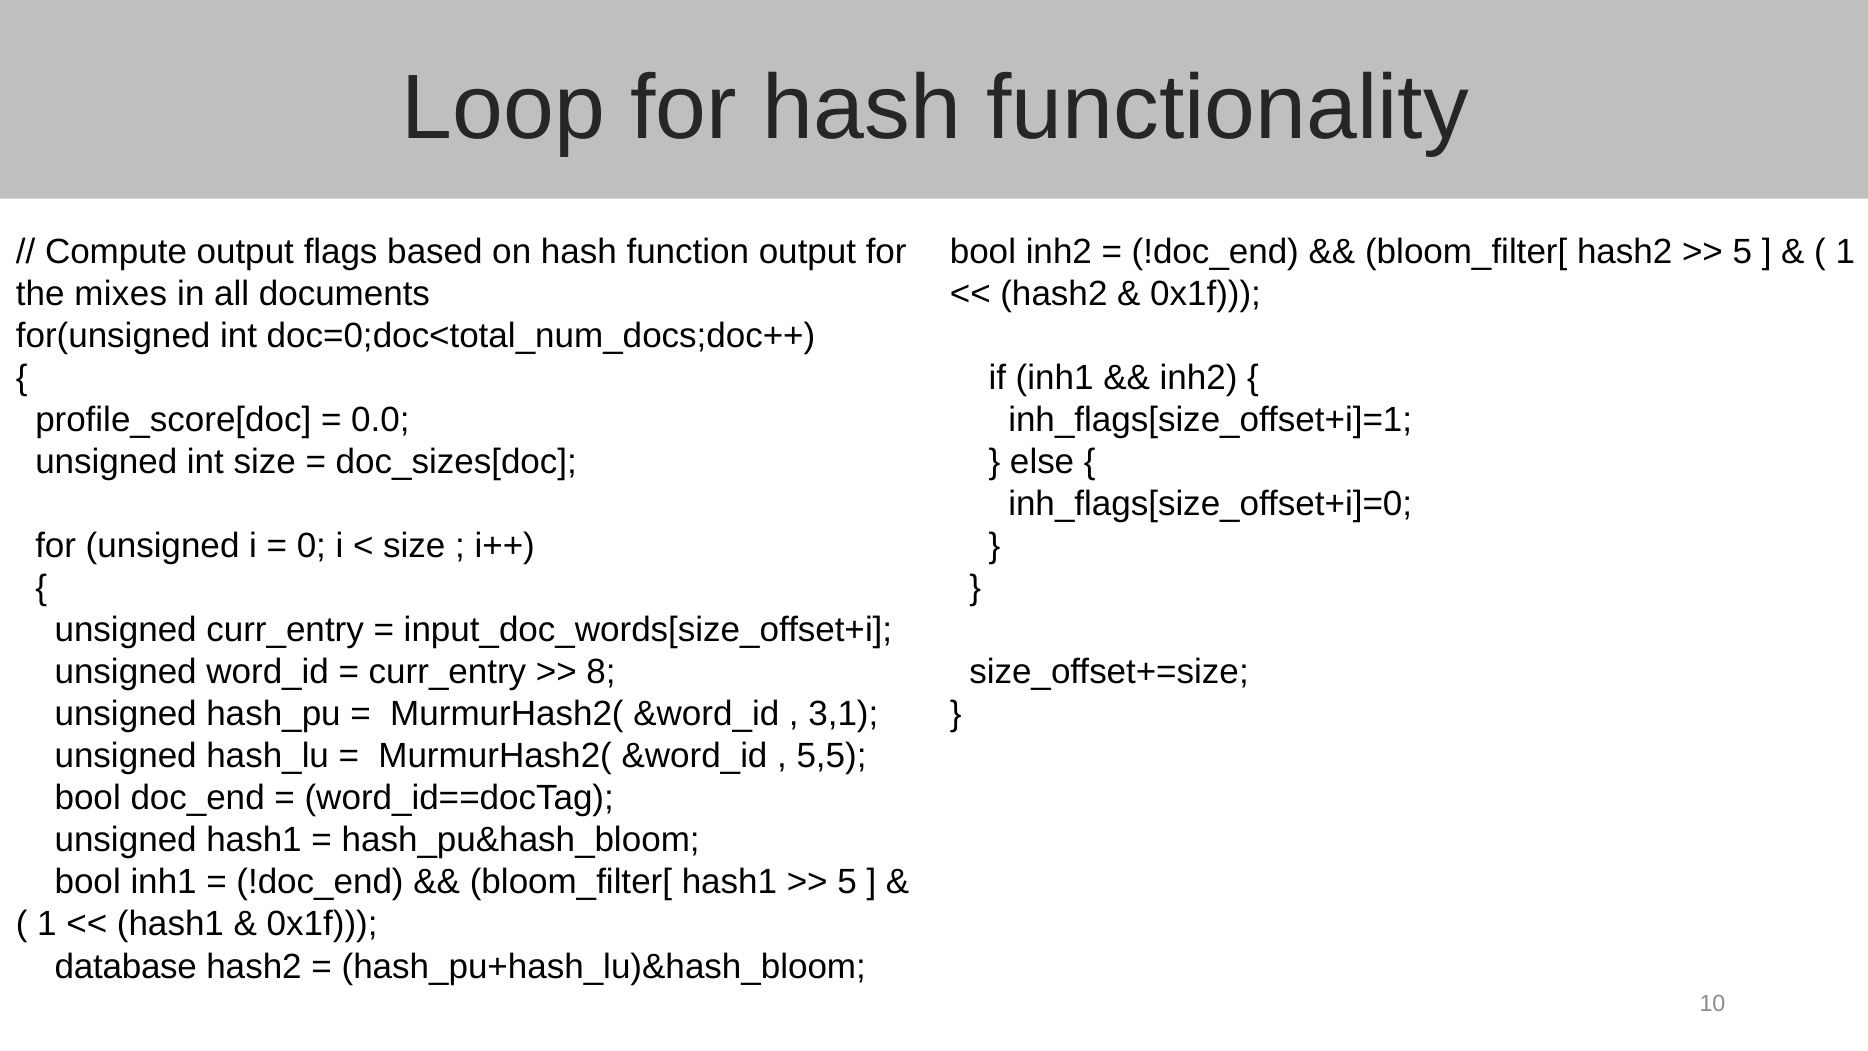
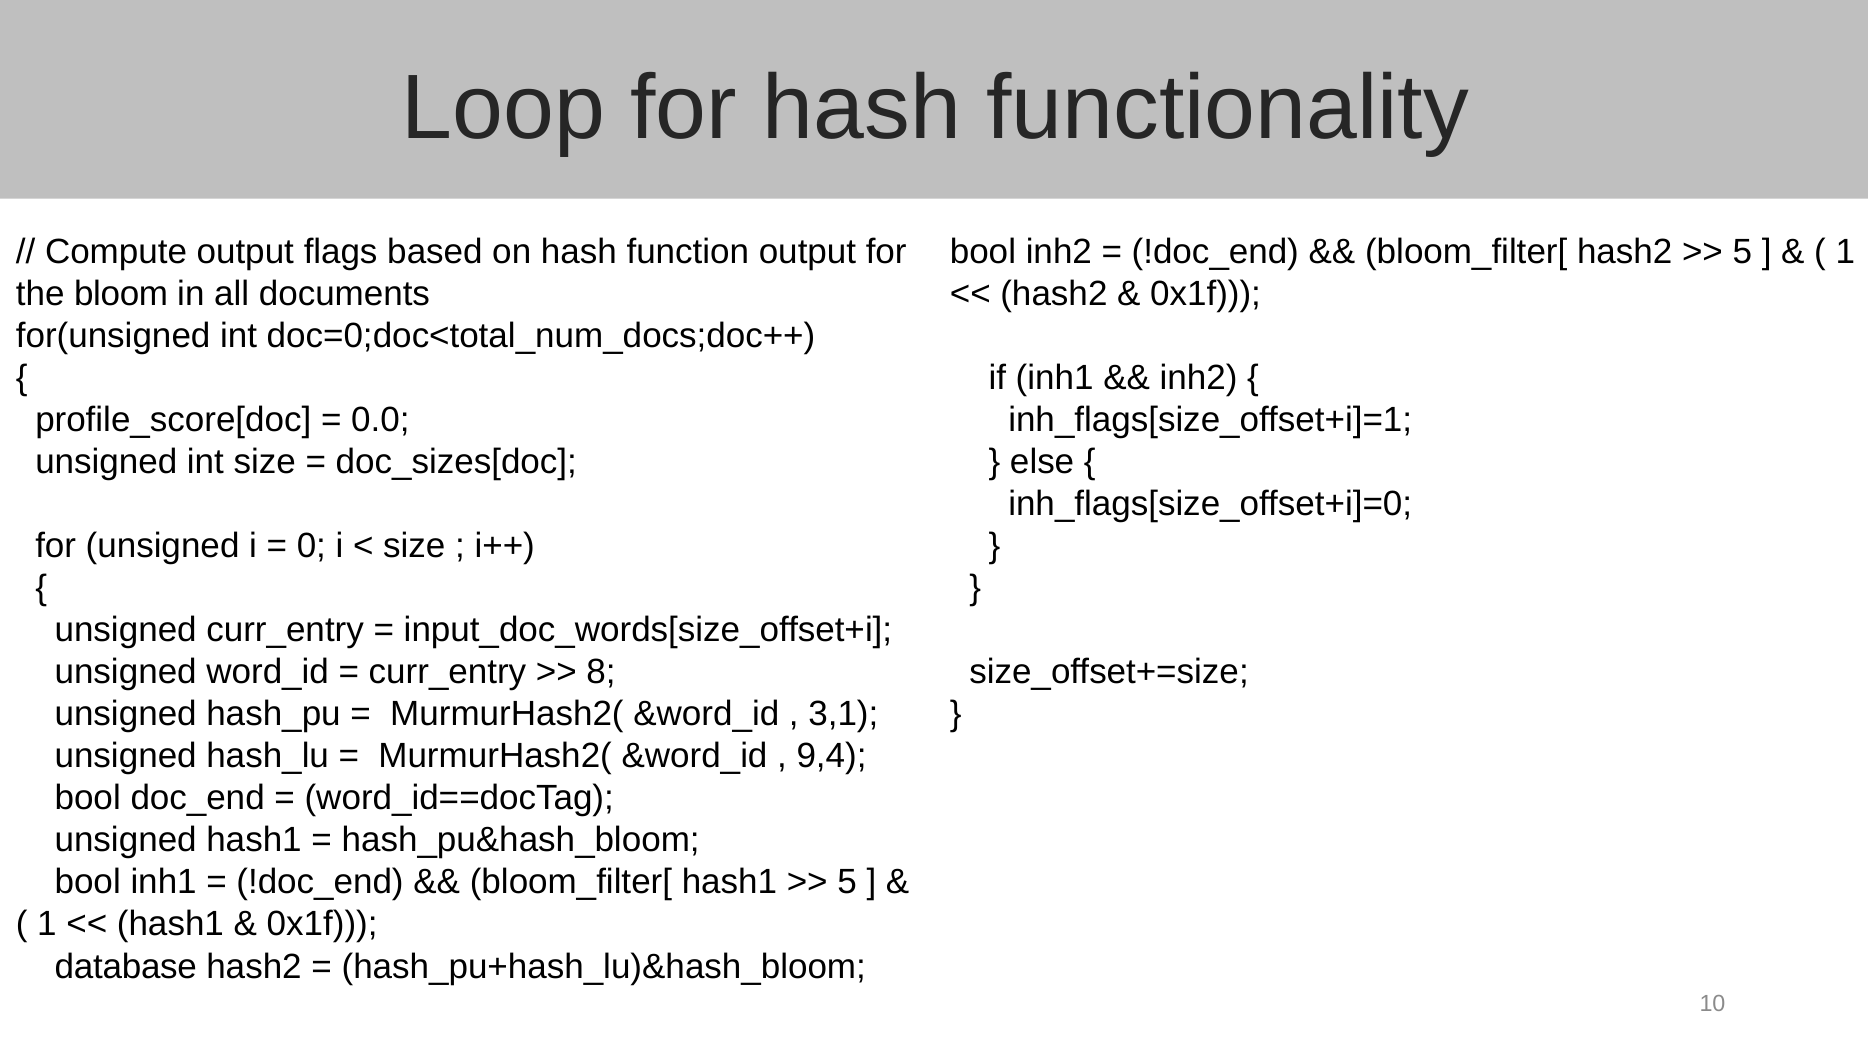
mixes: mixes -> bloom
5,5: 5,5 -> 9,4
